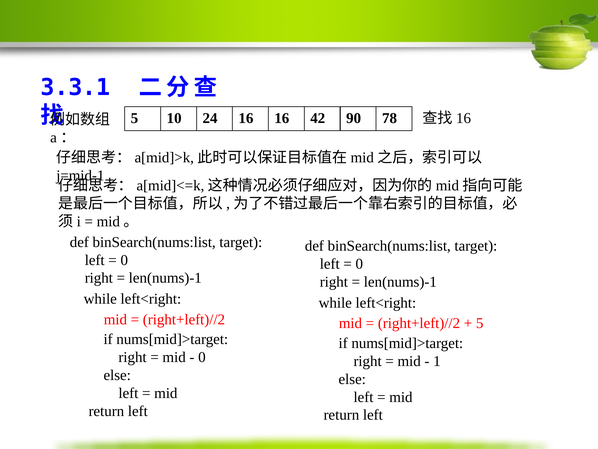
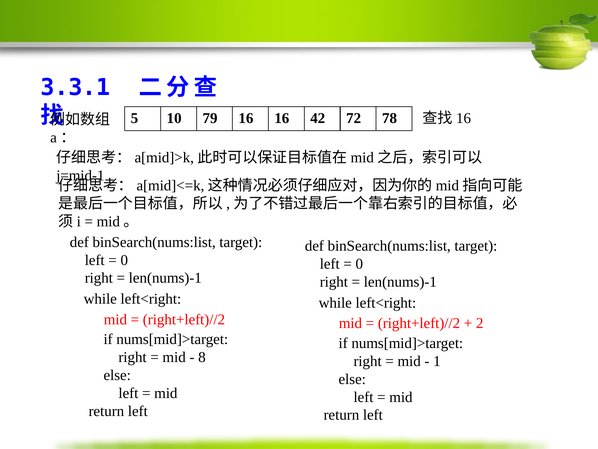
24: 24 -> 79
90: 90 -> 72
5 at (480, 323): 5 -> 2
0 at (202, 357): 0 -> 8
